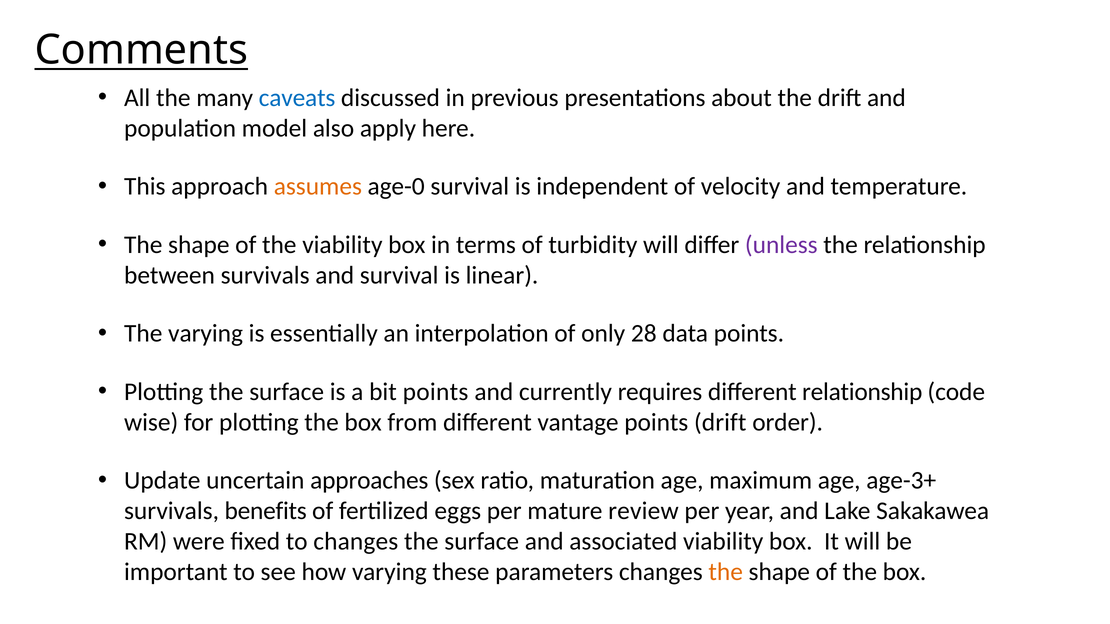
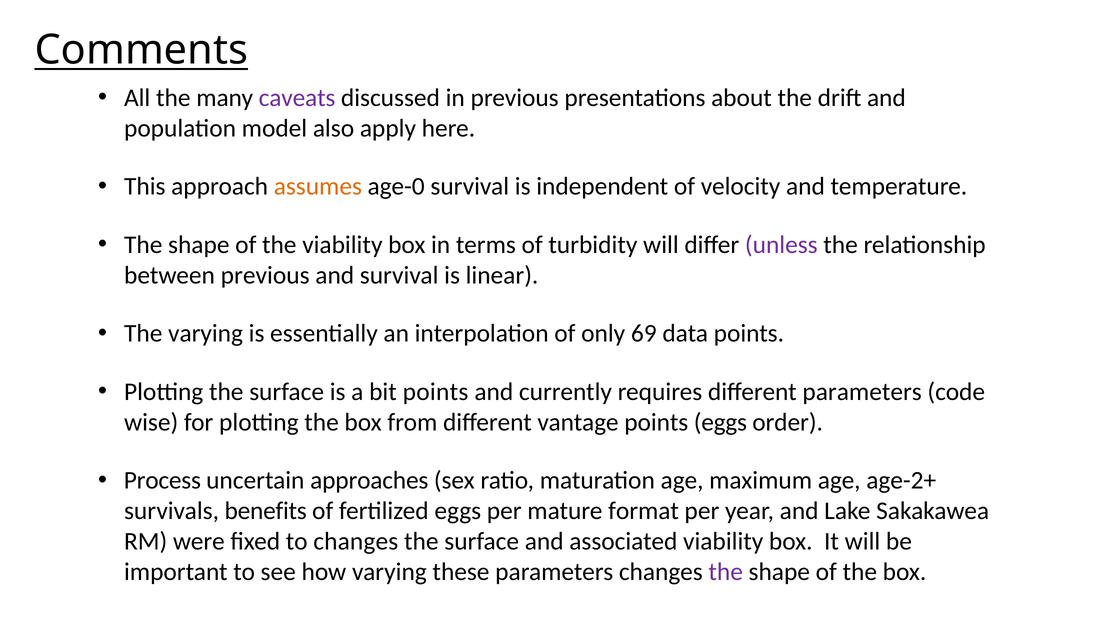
caveats colour: blue -> purple
between survivals: survivals -> previous
28: 28 -> 69
different relationship: relationship -> parameters
points drift: drift -> eggs
Update: Update -> Process
age-3+: age-3+ -> age-2+
review: review -> format
the at (726, 572) colour: orange -> purple
